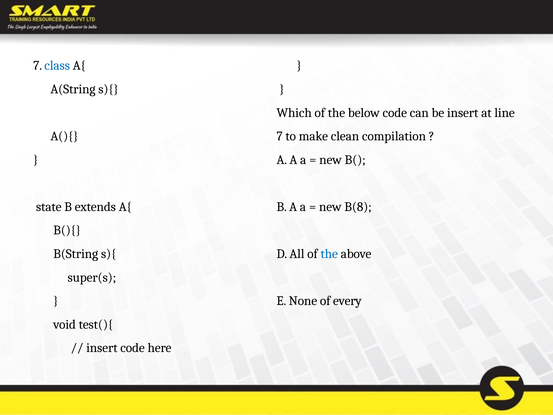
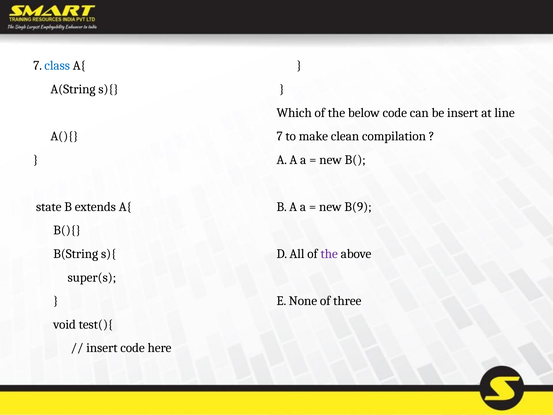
B(8: B(8 -> B(9
the at (329, 254) colour: blue -> purple
every: every -> three
